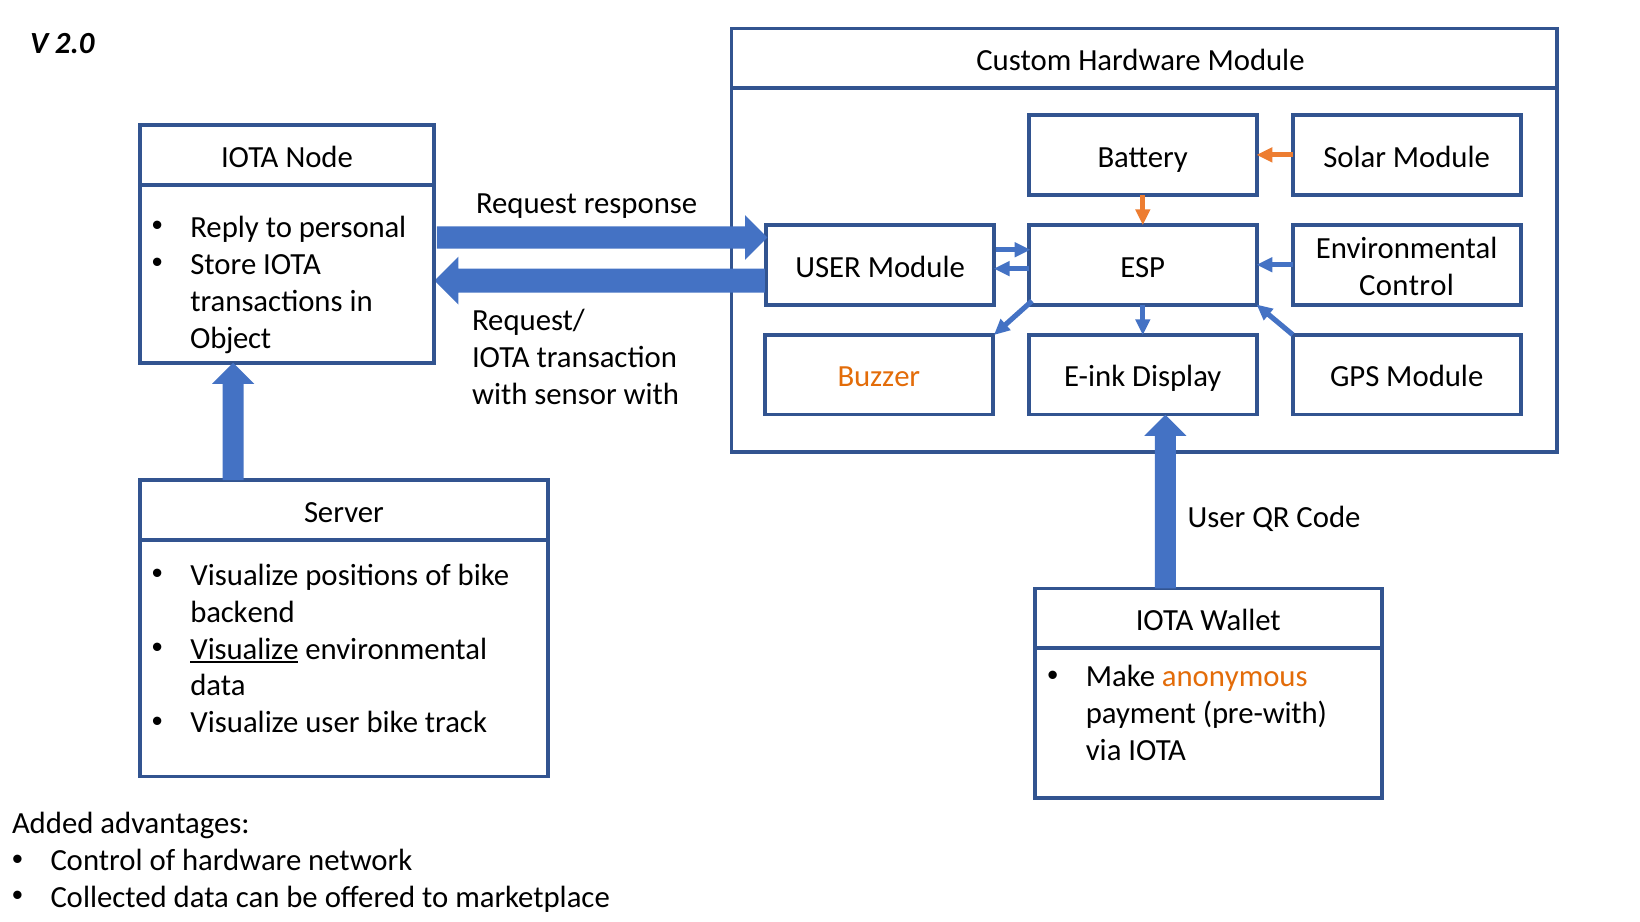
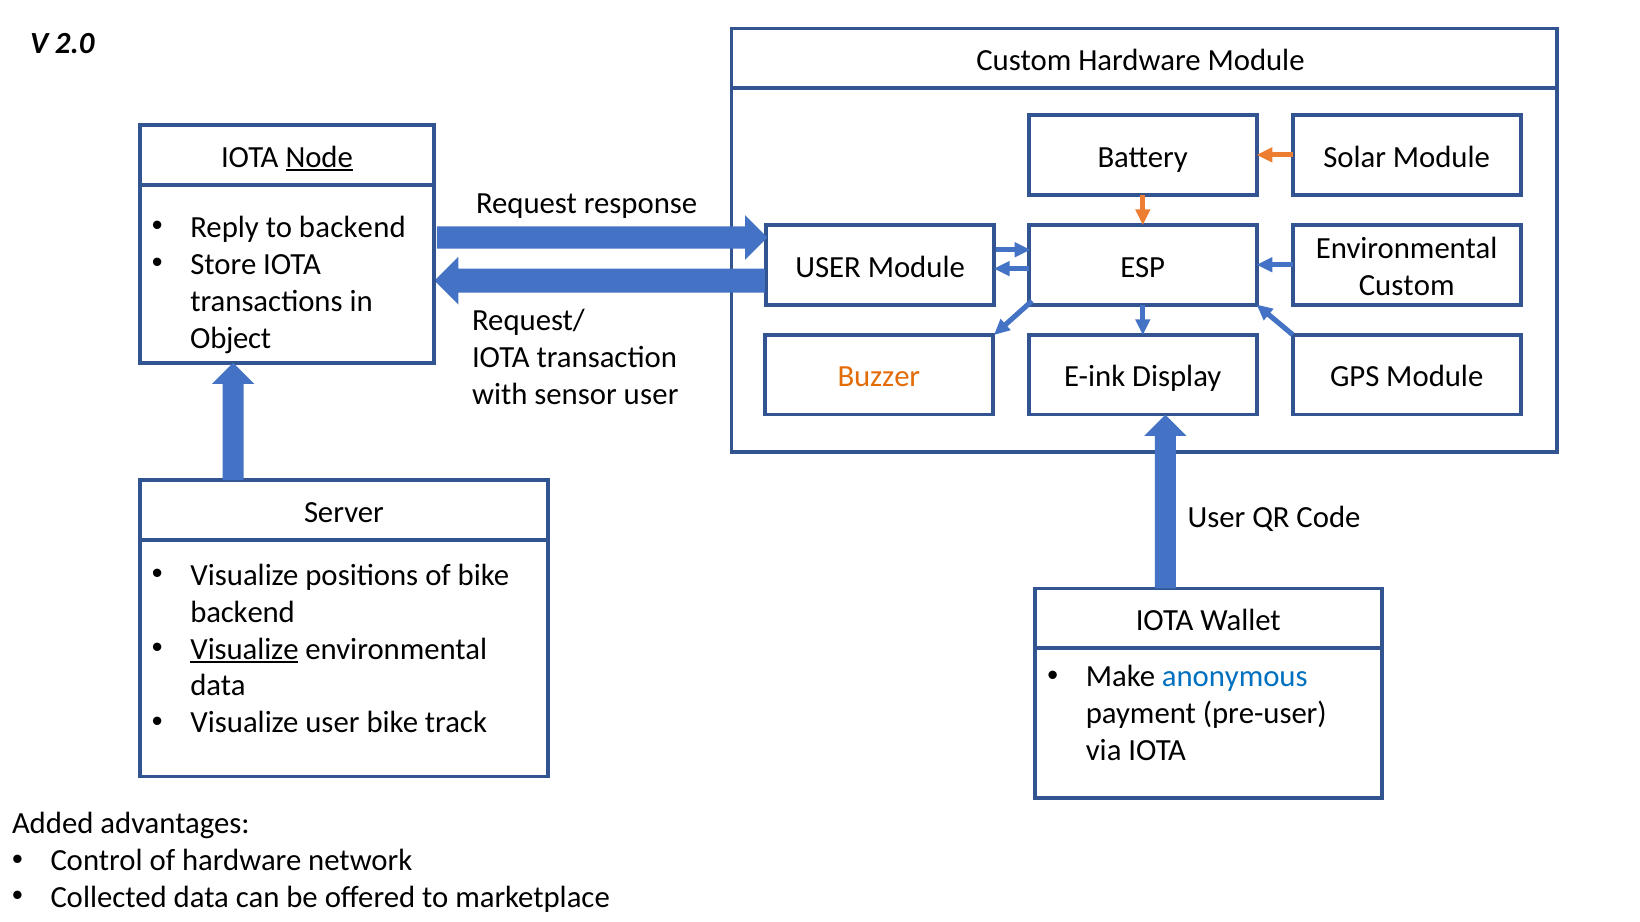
Node underline: none -> present
to personal: personal -> backend
Control at (1407, 285): Control -> Custom
sensor with: with -> user
anonymous colour: orange -> blue
pre-with: pre-with -> pre-user
